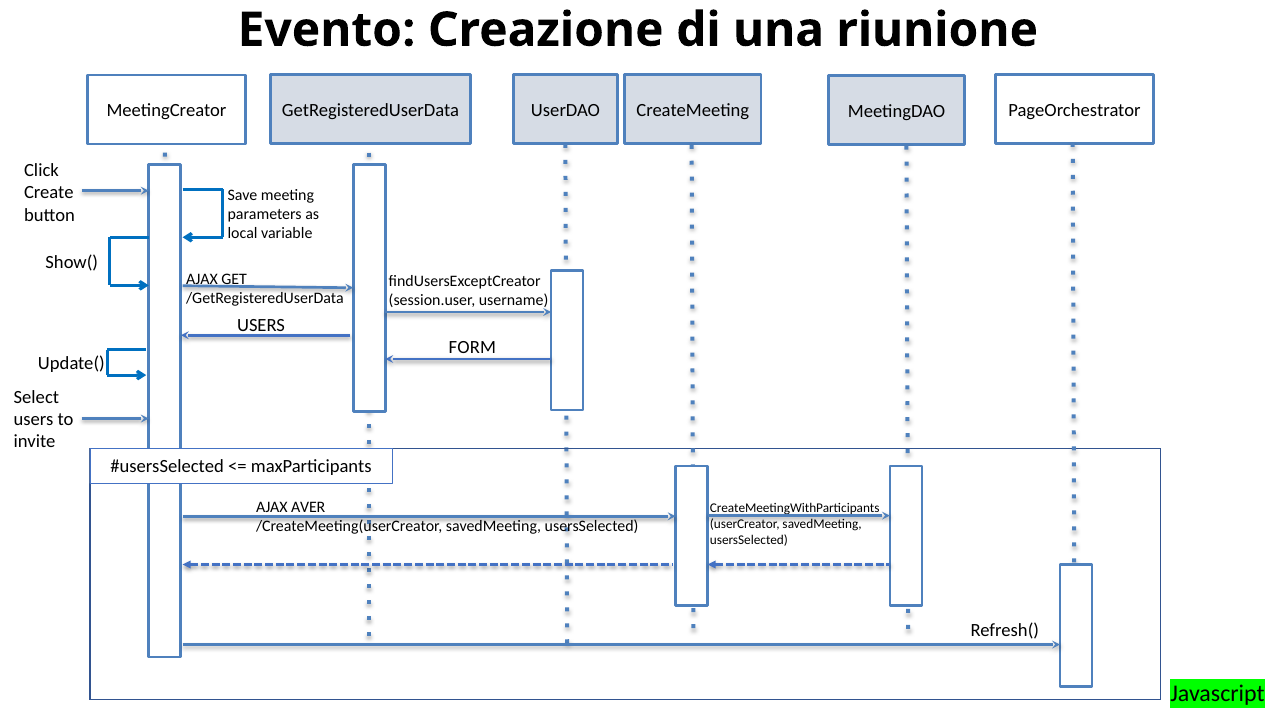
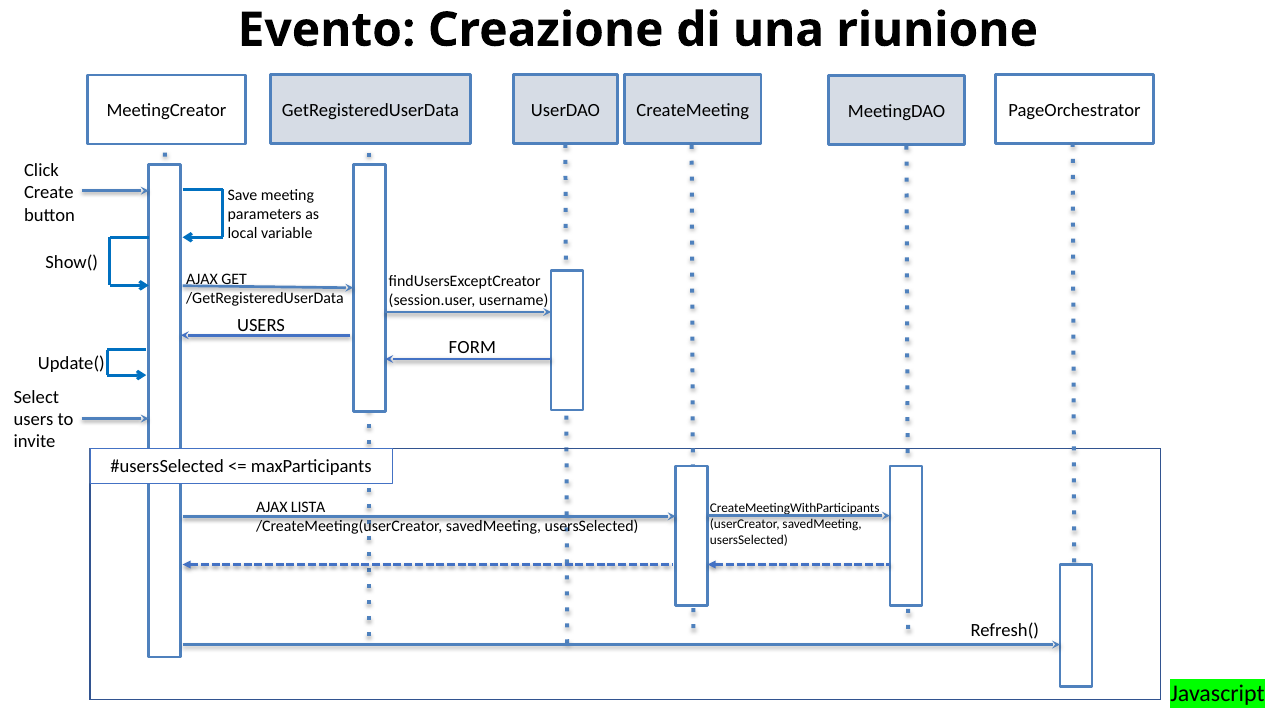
AVER: AVER -> LISTA
